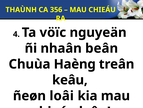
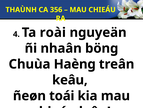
vöïc: vöïc -> roài
beân: beân -> böng
loâi: loâi -> toái
